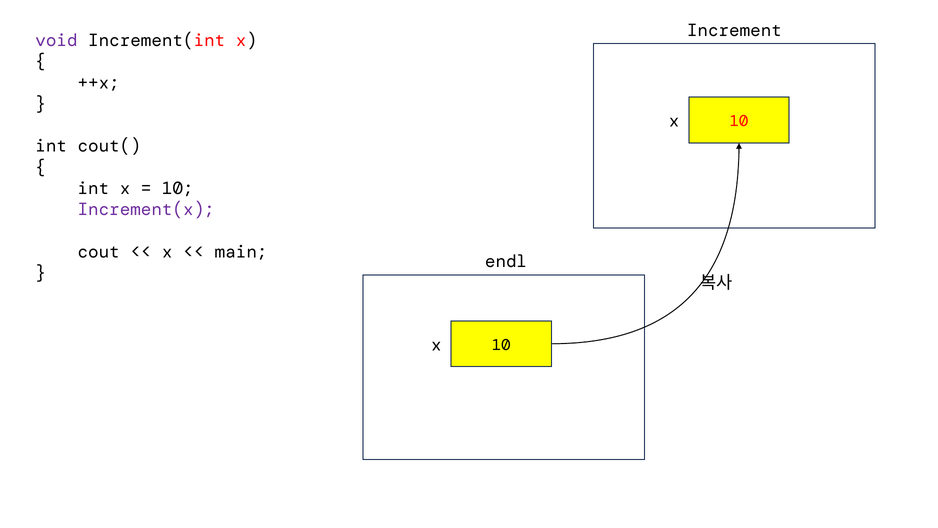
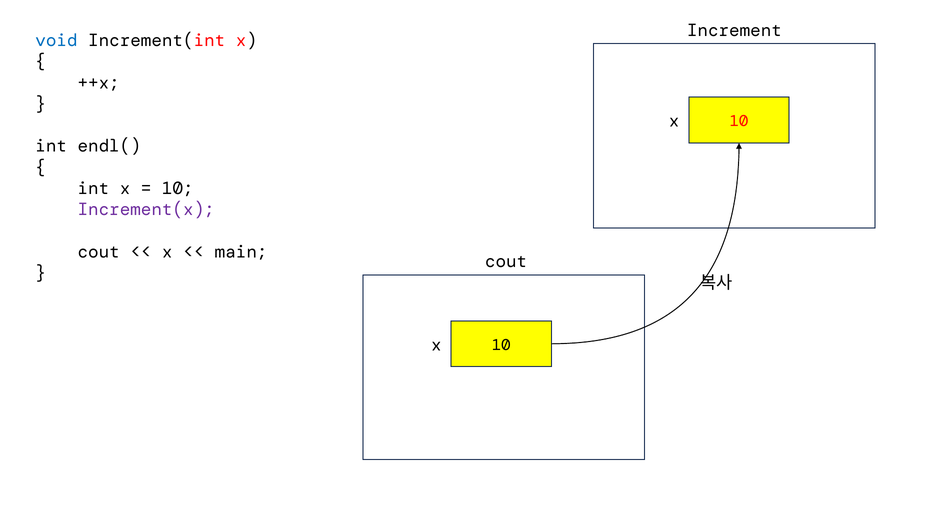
void colour: purple -> blue
cout(: cout( -> endl(
endl at (506, 261): endl -> cout
